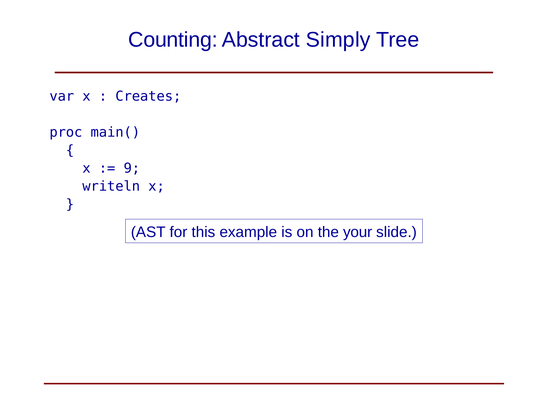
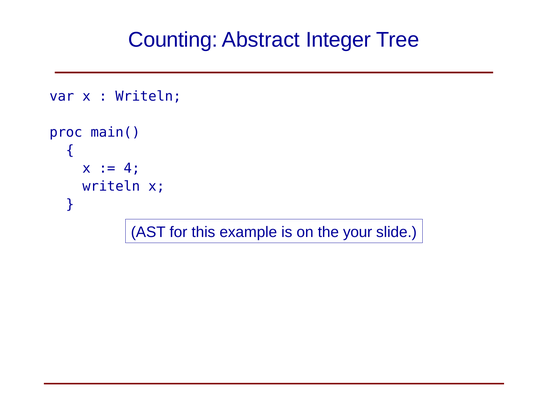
Simply: Simply -> Integer
Creates at (148, 96): Creates -> Writeln
9: 9 -> 4
